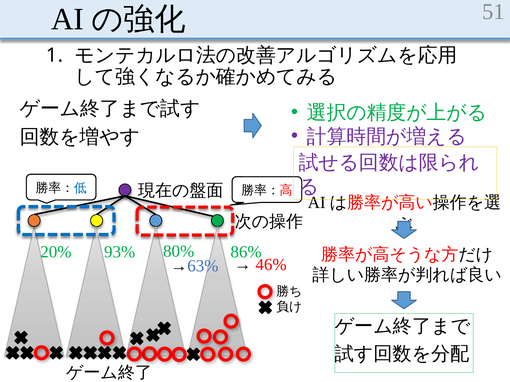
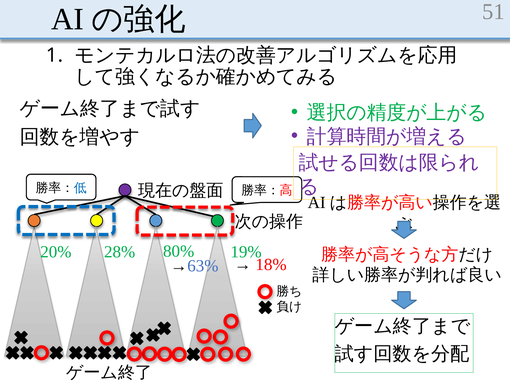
93%: 93% -> 28%
86%: 86% -> 19%
46%: 46% -> 18%
